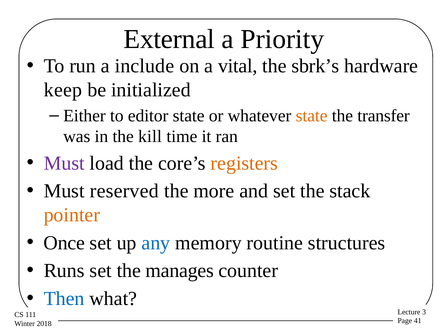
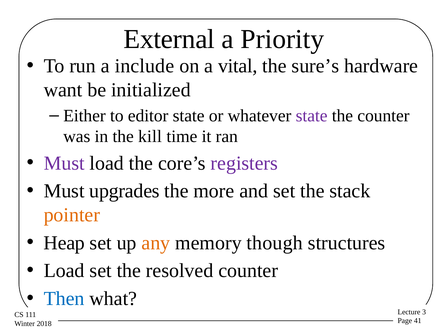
sbrk’s: sbrk’s -> sure’s
keep: keep -> want
state at (312, 116) colour: orange -> purple
the transfer: transfer -> counter
registers colour: orange -> purple
reserved: reserved -> upgrades
Once: Once -> Heap
any colour: blue -> orange
routine: routine -> though
Runs at (64, 271): Runs -> Load
manages: manages -> resolved
